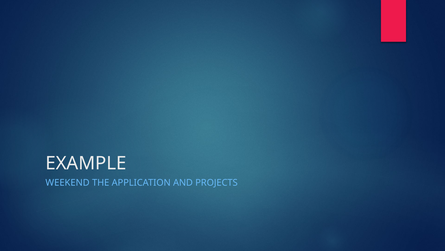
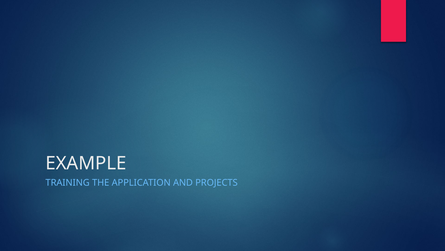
WEEKEND: WEEKEND -> TRAINING
